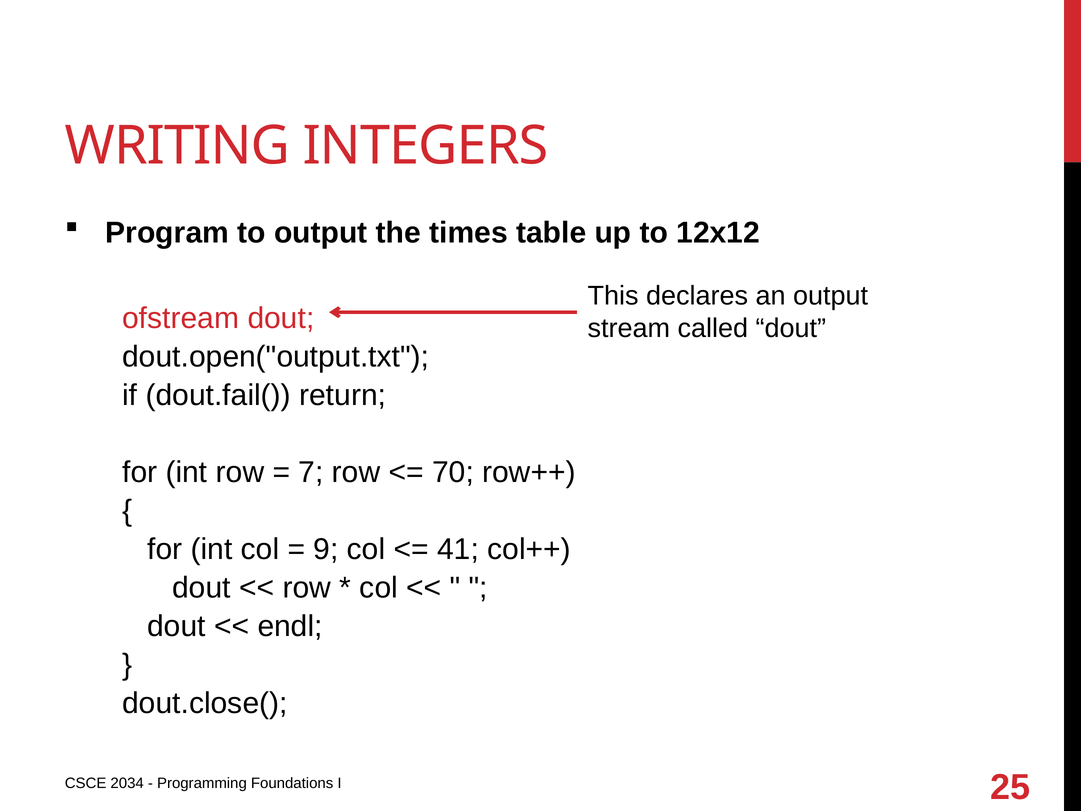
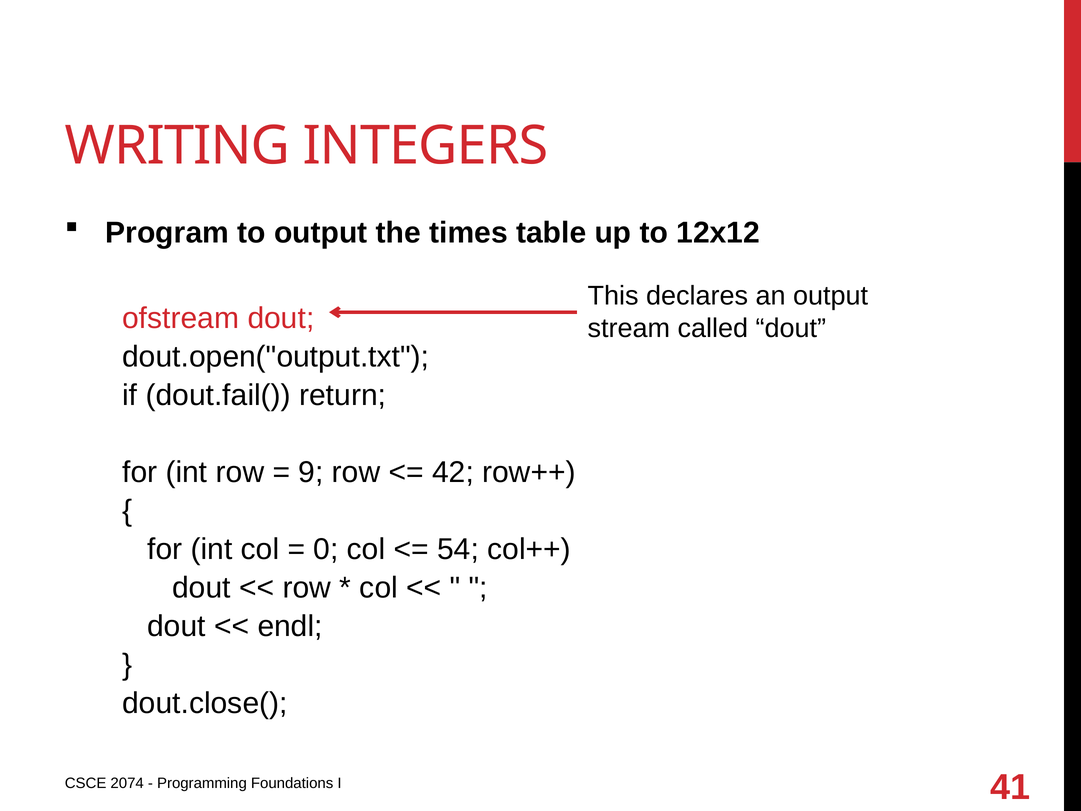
7: 7 -> 9
70: 70 -> 42
9: 9 -> 0
41: 41 -> 54
2034: 2034 -> 2074
25: 25 -> 41
